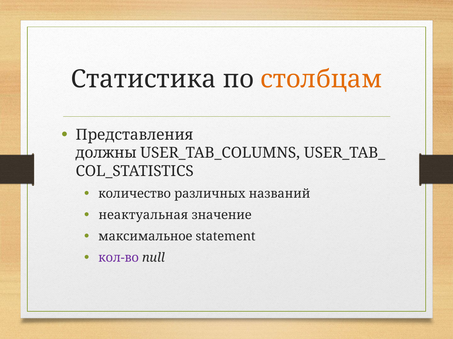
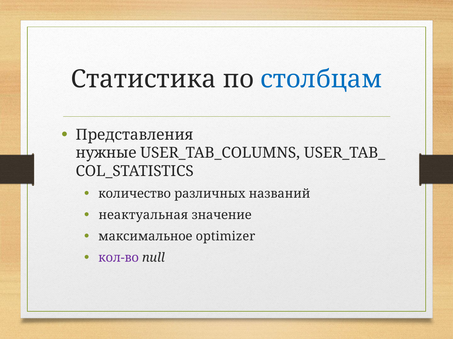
столбцам colour: orange -> blue
должны: должны -> нужные
statement: statement -> optimizer
